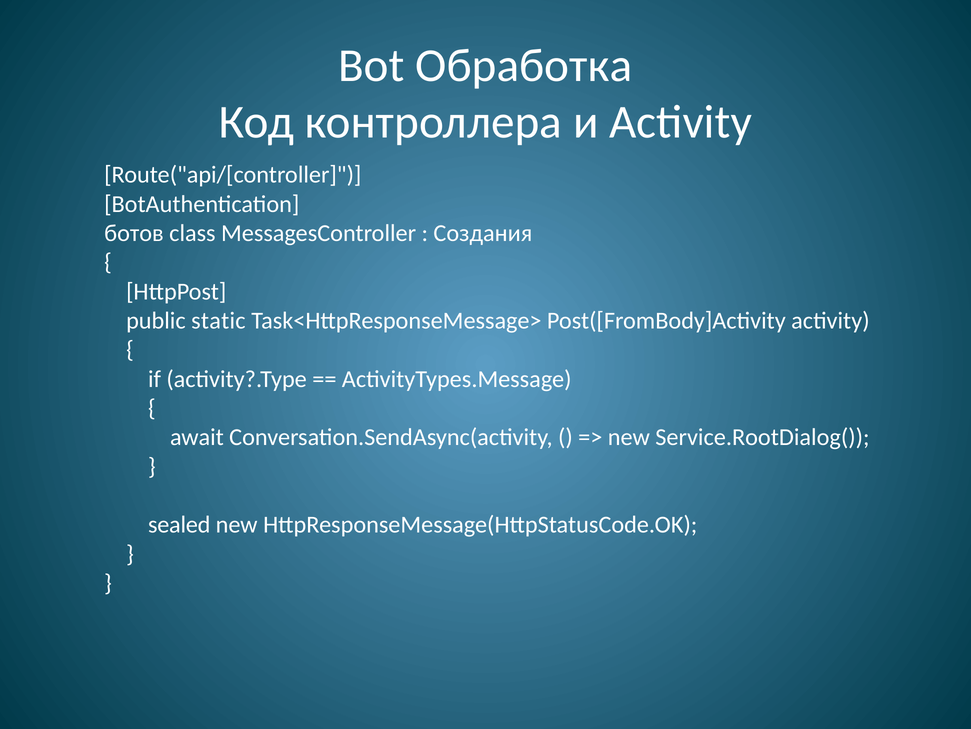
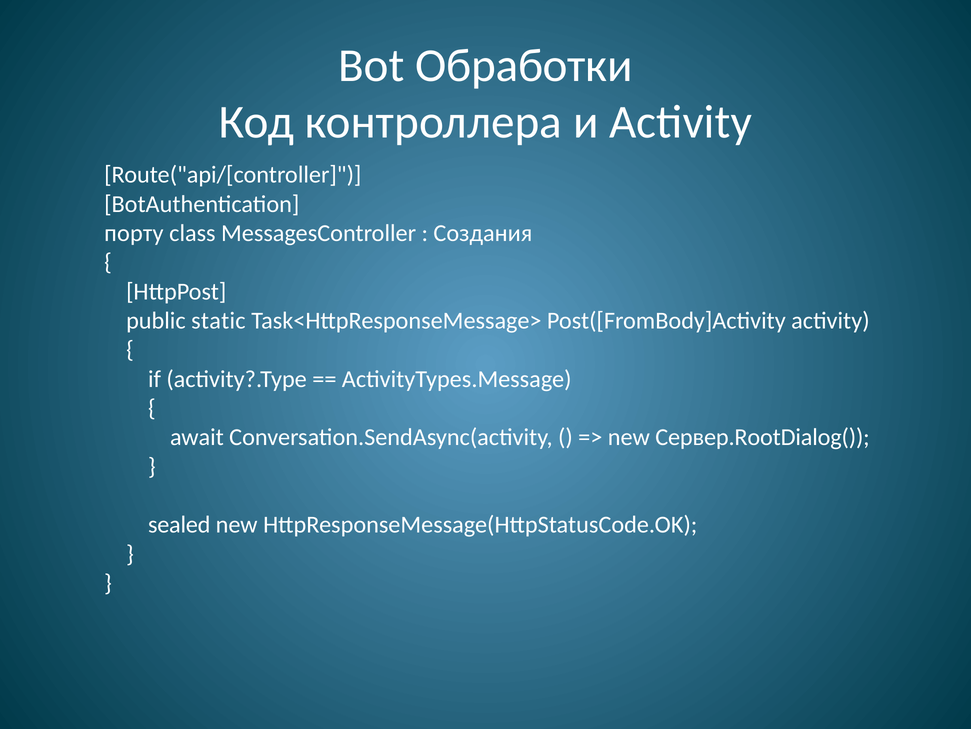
Обработка: Обработка -> Обработки
ботов: ботов -> порту
Service.RootDialog(: Service.RootDialog( -> Сервер.RootDialog(
